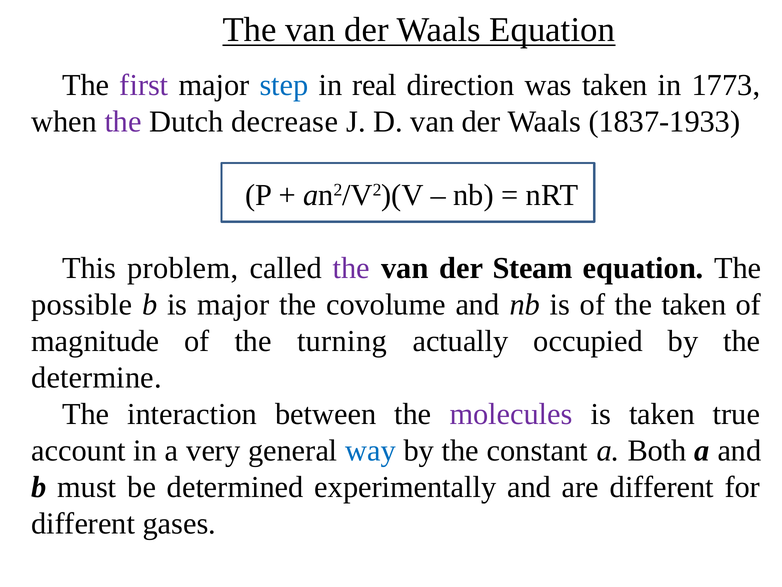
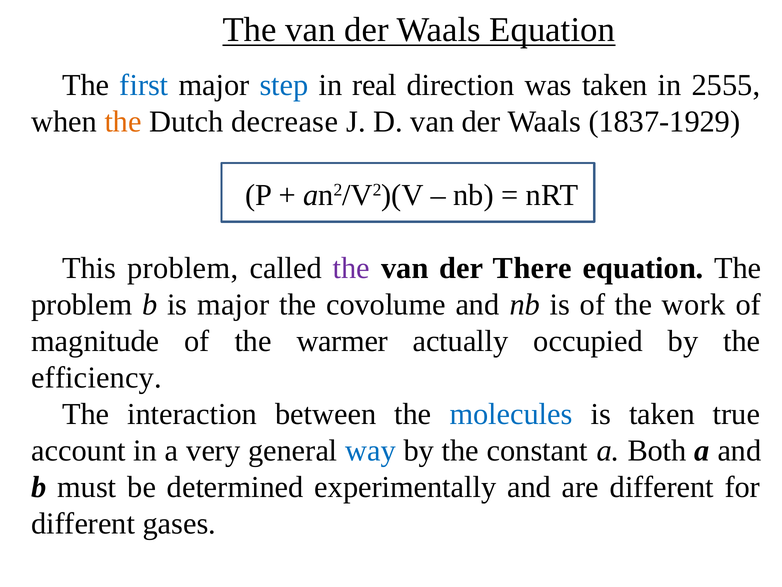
first colour: purple -> blue
1773: 1773 -> 2555
the at (123, 122) colour: purple -> orange
1837-1933: 1837-1933 -> 1837-1929
Steam: Steam -> There
possible at (82, 304): possible -> problem
the taken: taken -> work
turning: turning -> warmer
determine: determine -> efficiency
molecules colour: purple -> blue
